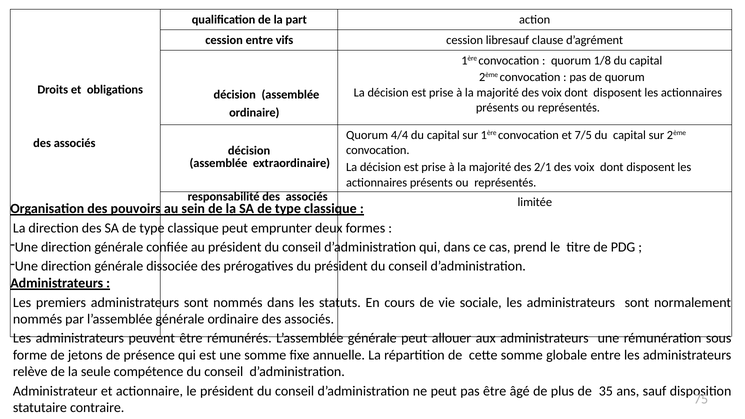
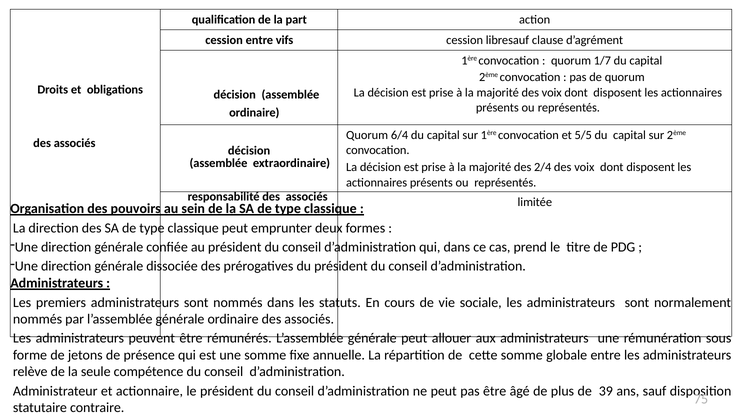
1/8: 1/8 -> 1/7
4/4: 4/4 -> 6/4
7/5: 7/5 -> 5/5
2/1: 2/1 -> 2/4
35: 35 -> 39
